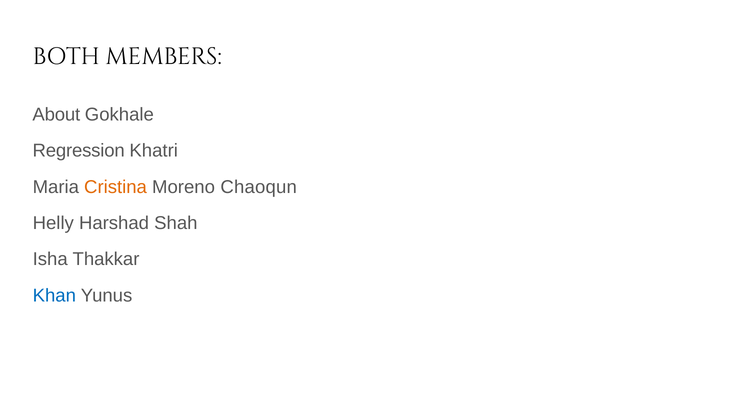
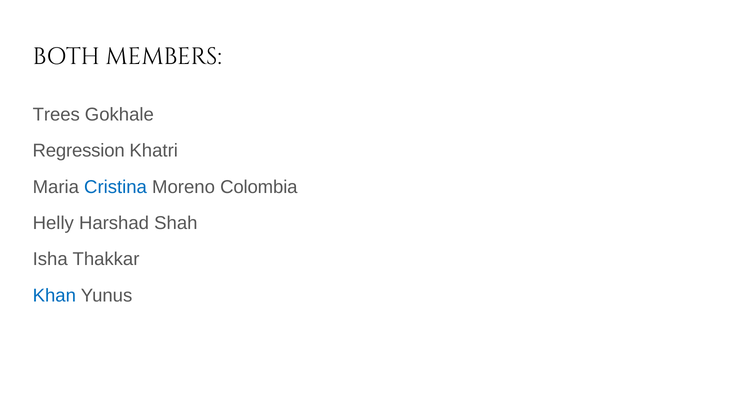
About: About -> Trees
Cristina colour: orange -> blue
Chaoqun: Chaoqun -> Colombia
